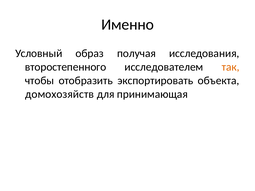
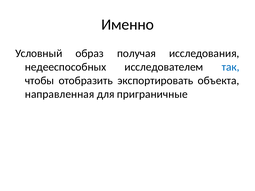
второстепенного: второстепенного -> недееспособных
так colour: orange -> blue
домохозяйств: домохозяйств -> направленная
принимающая: принимающая -> приграничные
